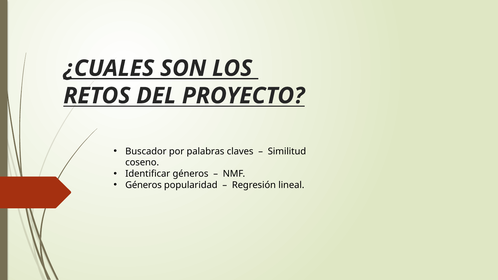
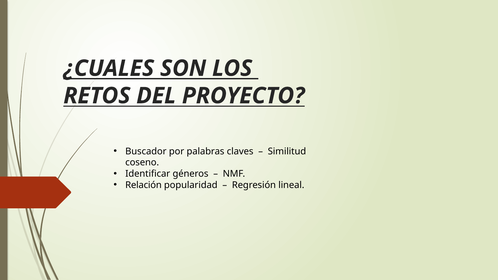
Géneros at (144, 185): Géneros -> Relación
